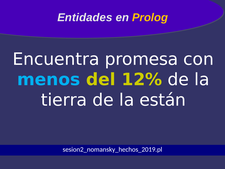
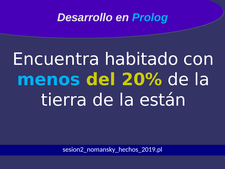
Entidades: Entidades -> Desarrollo
Prolog colour: yellow -> light blue
promesa: promesa -> habitado
12%: 12% -> 20%
